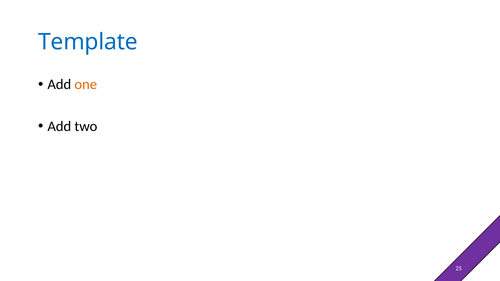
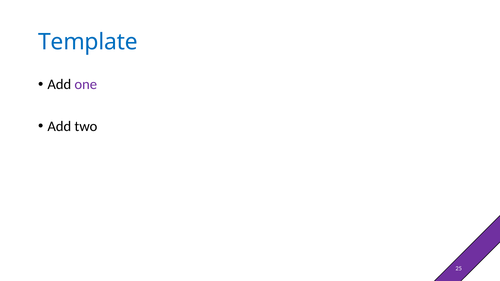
one colour: orange -> purple
